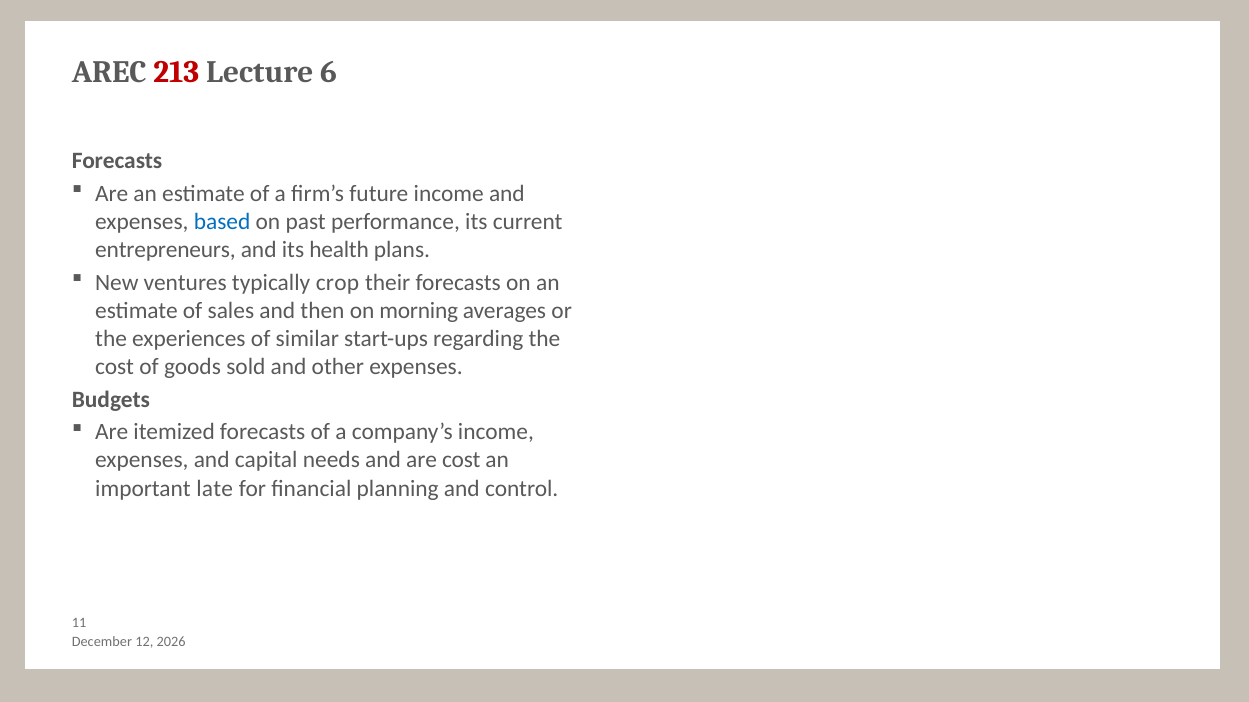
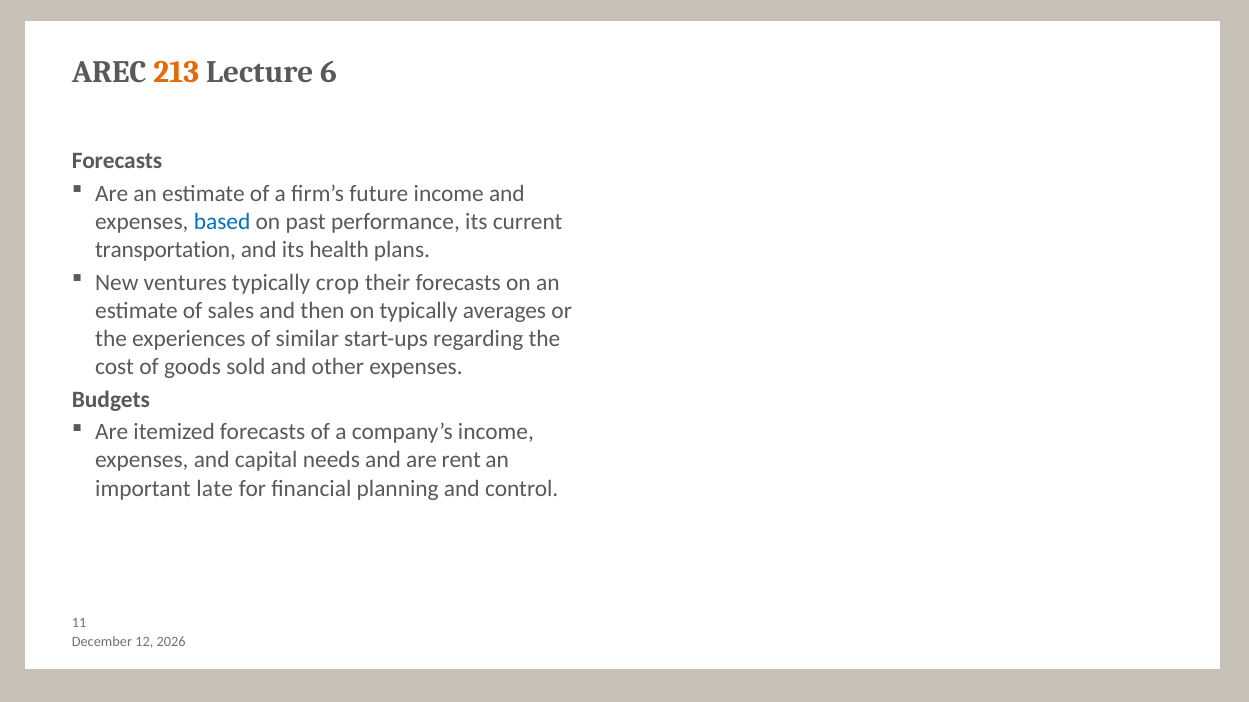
213 colour: red -> orange
entrepreneurs: entrepreneurs -> transportation
on morning: morning -> typically
are cost: cost -> rent
